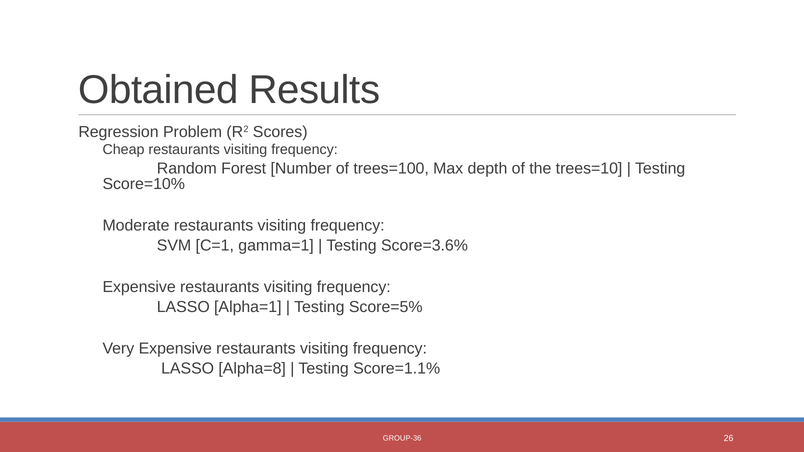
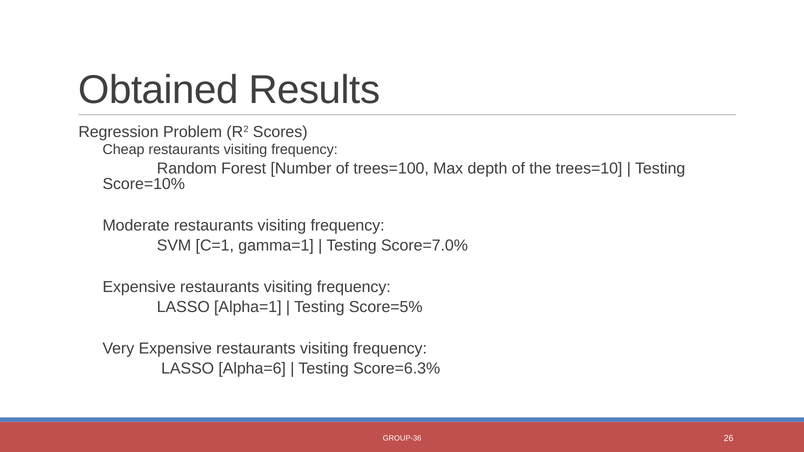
Score=3.6%: Score=3.6% -> Score=7.0%
Alpha=8: Alpha=8 -> Alpha=6
Score=1.1%: Score=1.1% -> Score=6.3%
